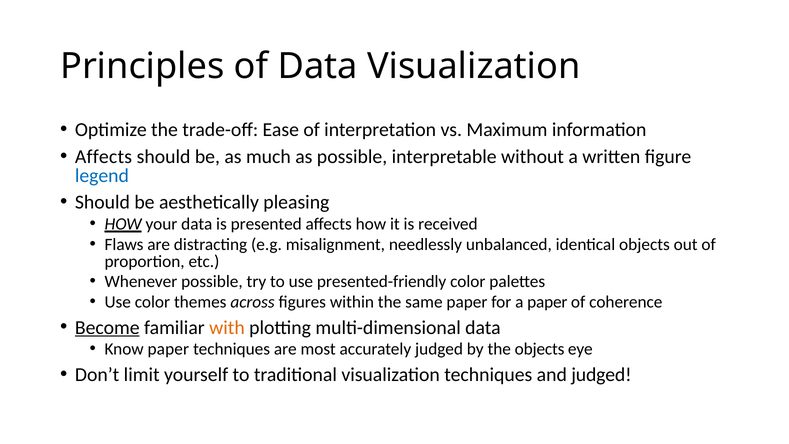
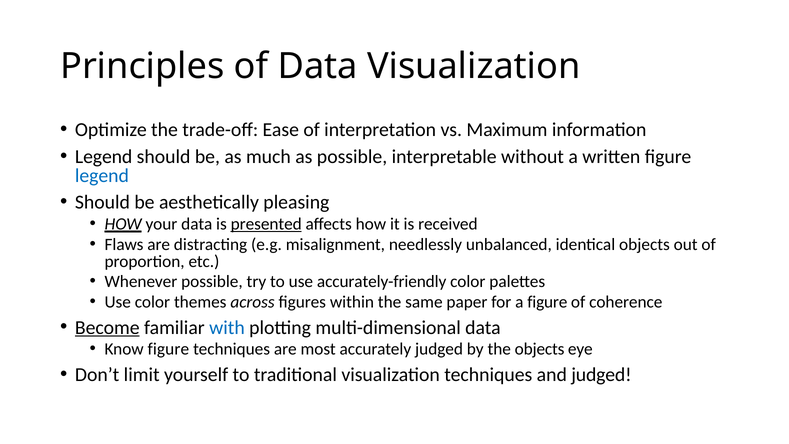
Affects at (103, 156): Affects -> Legend
presented underline: none -> present
presented-friendly: presented-friendly -> accurately-friendly
a paper: paper -> figure
with colour: orange -> blue
Know paper: paper -> figure
